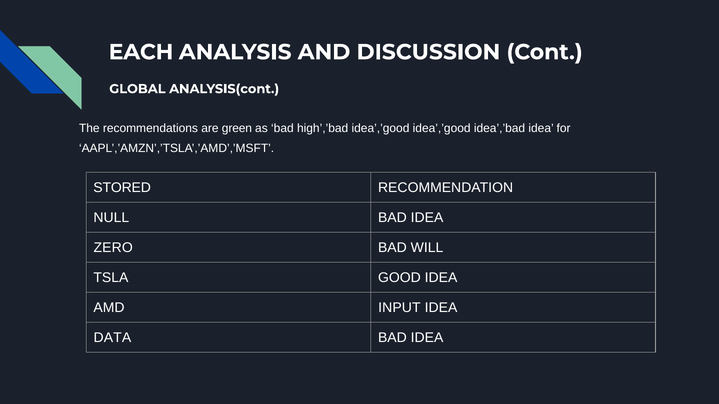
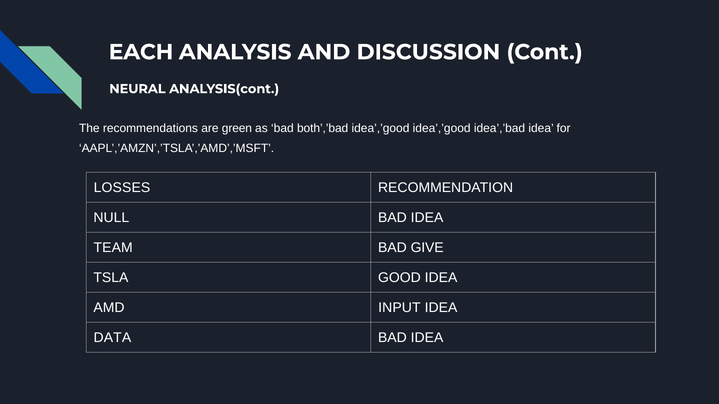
GLOBAL: GLOBAL -> NEURAL
high’,’bad: high’,’bad -> both’,’bad
STORED: STORED -> LOSSES
ZERO: ZERO -> TEAM
WILL: WILL -> GIVE
